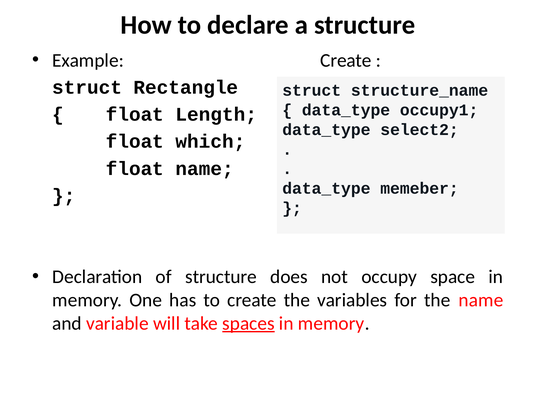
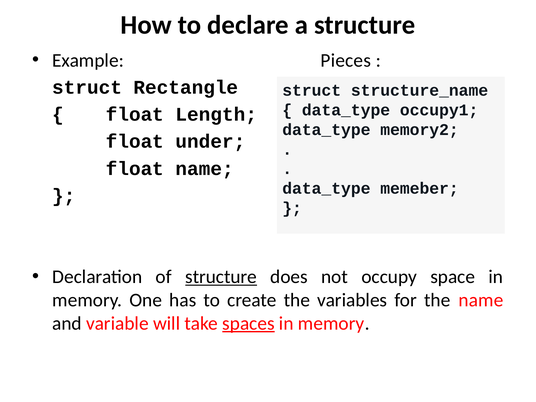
Example Create: Create -> Pieces
select2: select2 -> memory2
which: which -> under
structure at (221, 277) underline: none -> present
